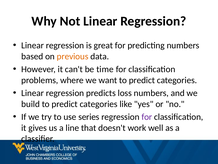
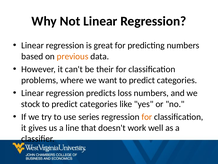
time: time -> their
build: build -> stock
for at (147, 117) colour: purple -> orange
